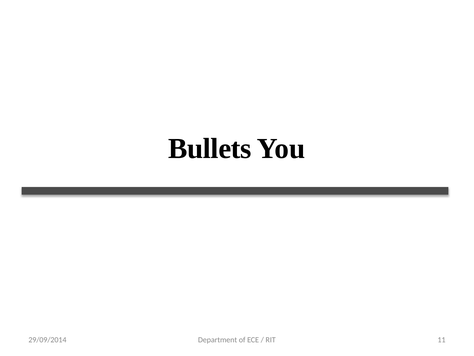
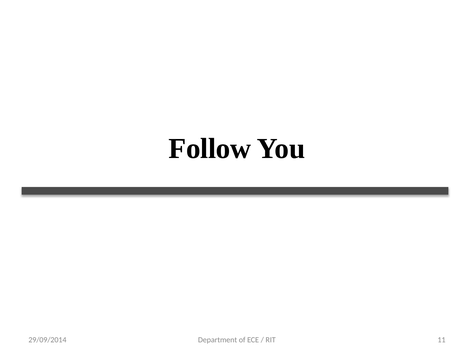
Bullets: Bullets -> Follow
